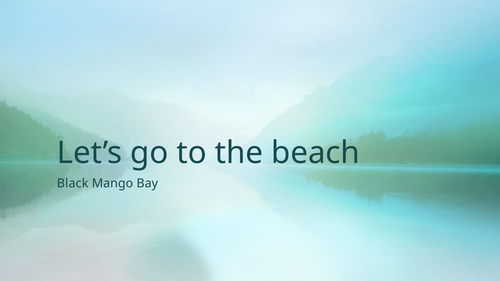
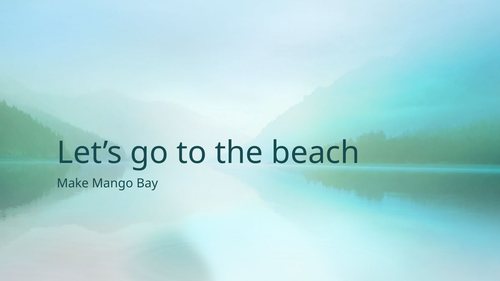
Black: Black -> Make
